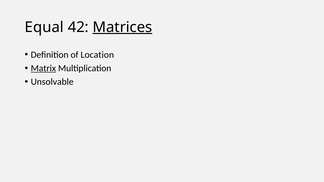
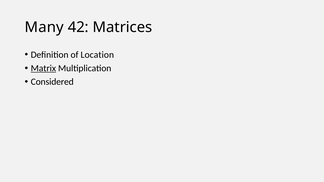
Equal: Equal -> Many
Matrices underline: present -> none
Unsolvable: Unsolvable -> Considered
